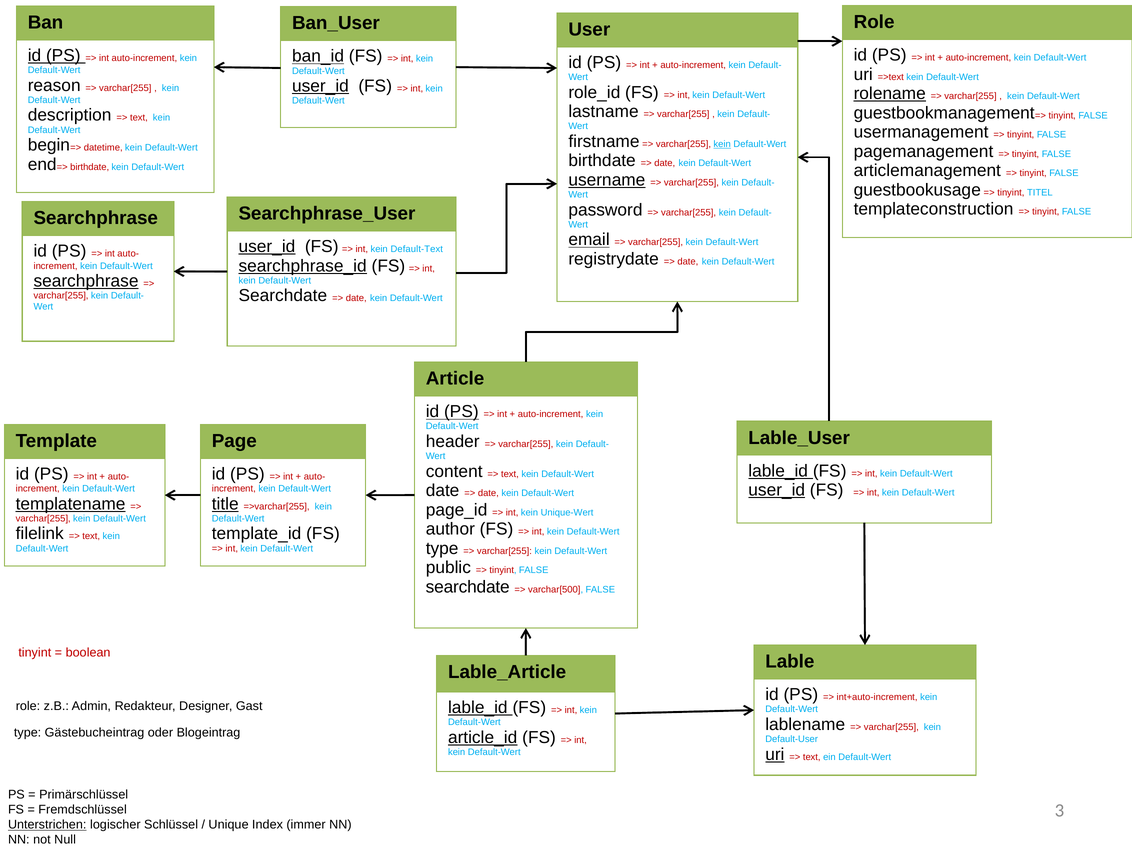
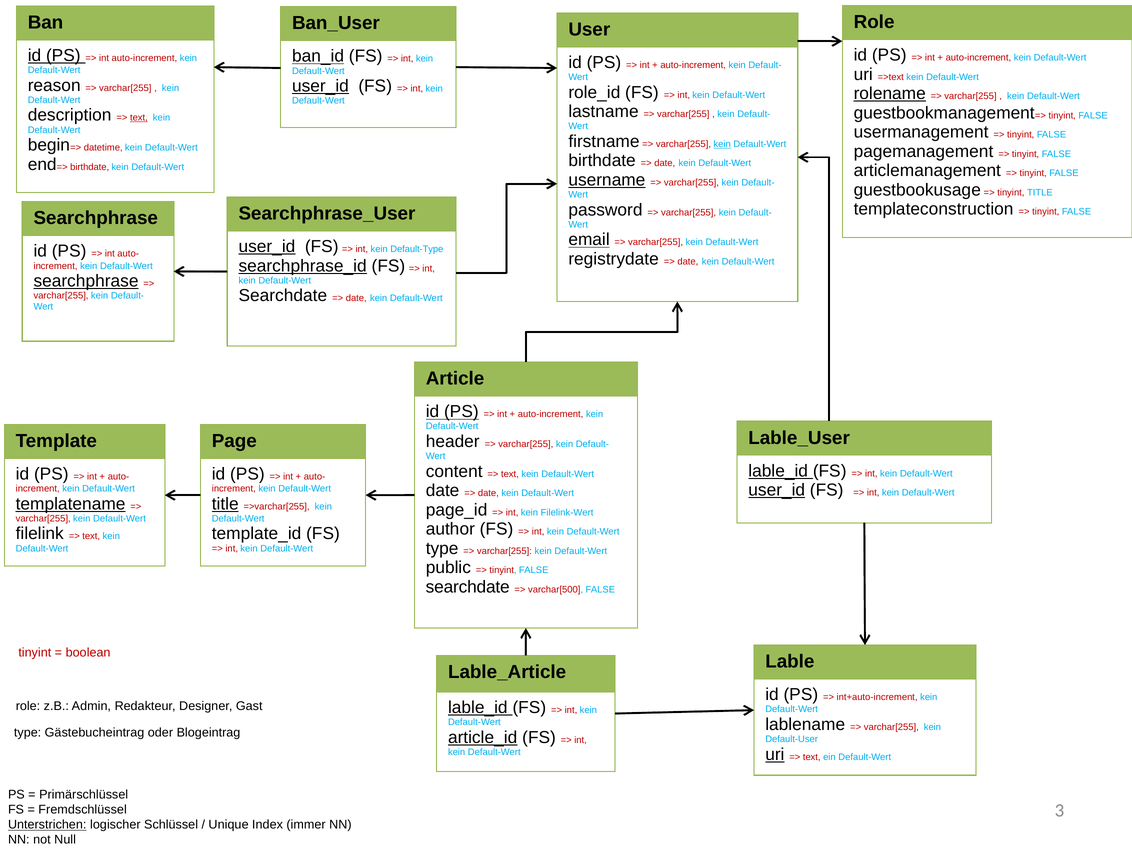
text at (139, 118) underline: none -> present
tinyint TITEL: TITEL -> TITLE
Default-Text: Default-Text -> Default-Type
Unique-Wert: Unique-Wert -> Filelink-Wert
